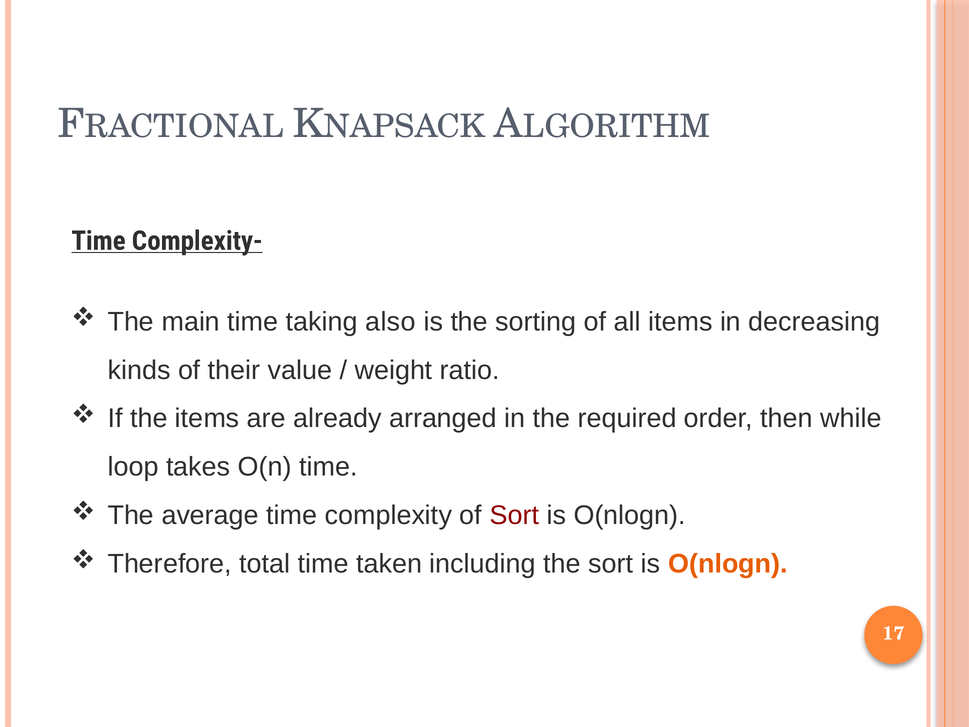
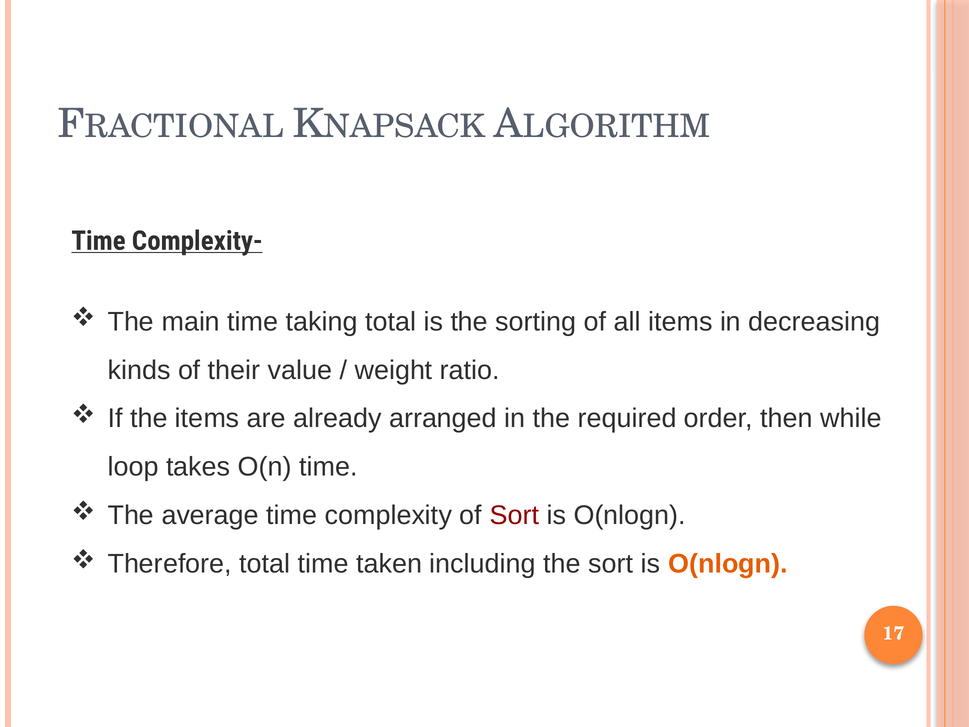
taking also: also -> total
